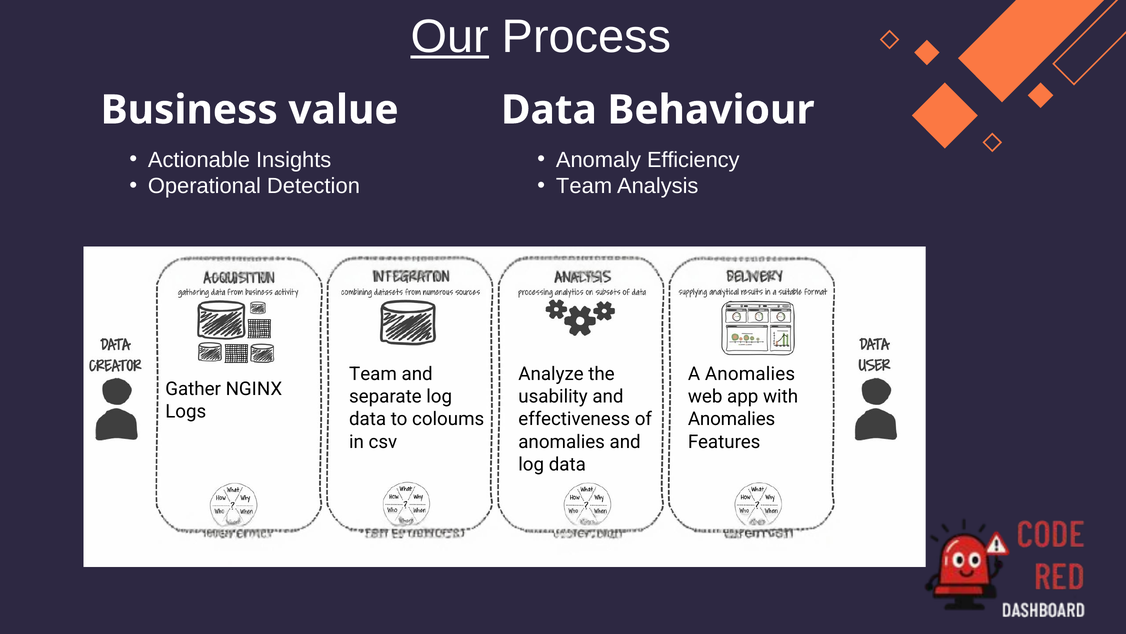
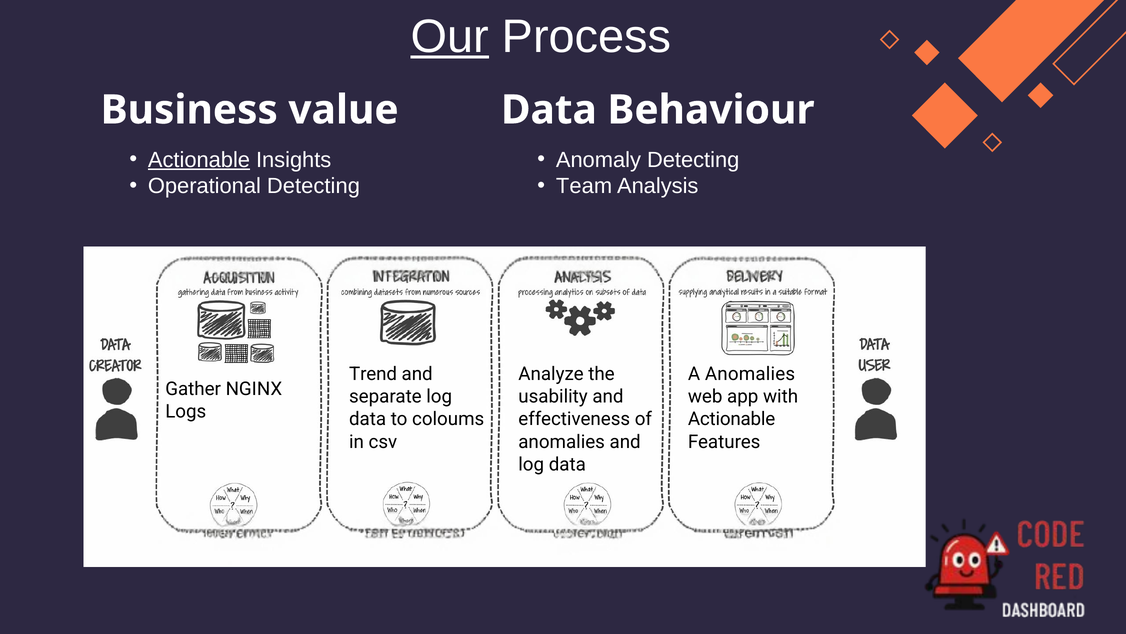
Actionable at (199, 160) underline: none -> present
Anomaly Efficiency: Efficiency -> Detecting
Operational Detection: Detection -> Detecting
Team at (373, 374): Team -> Trend
Anomalies at (732, 419): Anomalies -> Actionable
